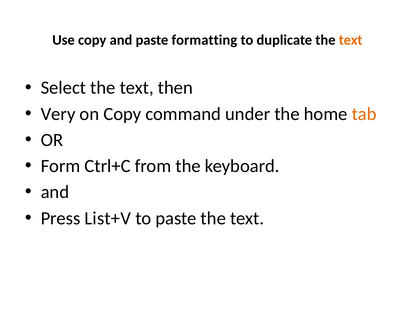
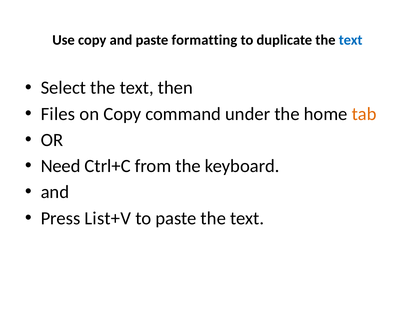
text at (351, 40) colour: orange -> blue
Very: Very -> Files
Form: Form -> Need
